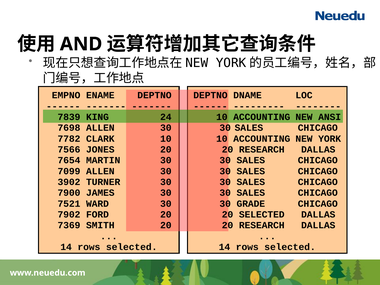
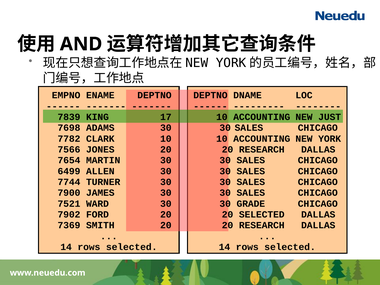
24: 24 -> 17
ANSI: ANSI -> JUST
7698 ALLEN: ALLEN -> ADAMS
7099: 7099 -> 6499
3902: 3902 -> 7744
